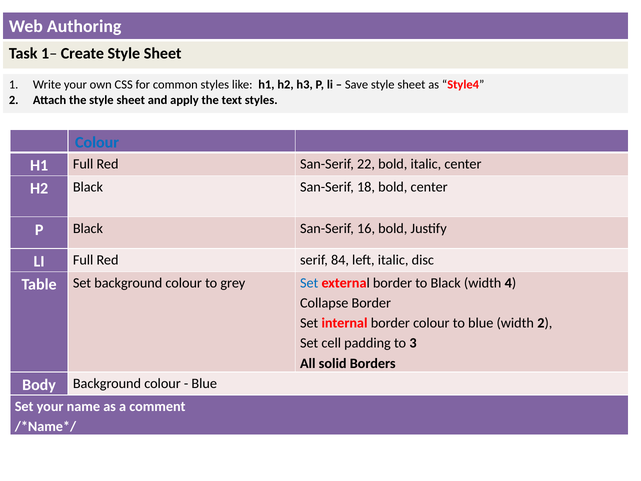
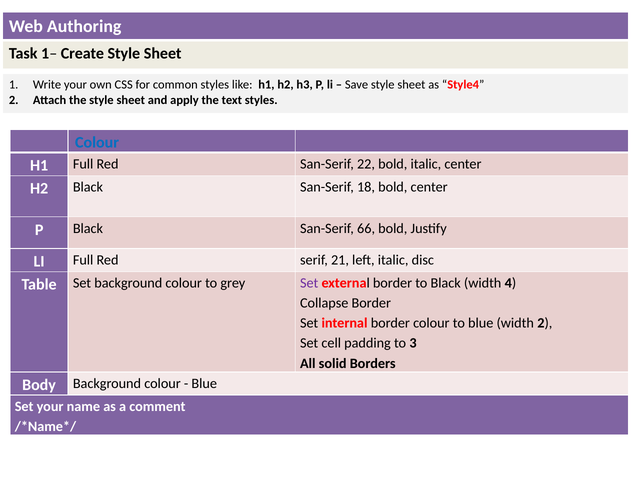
16: 16 -> 66
84: 84 -> 21
Set at (309, 283) colour: blue -> purple
